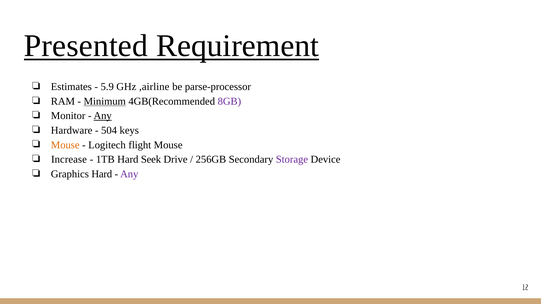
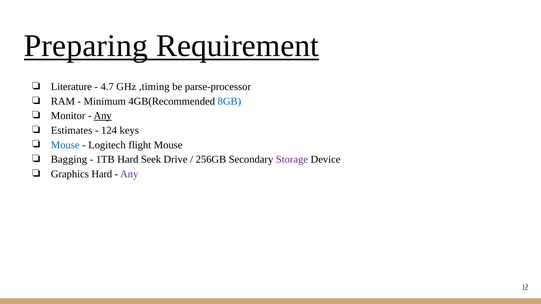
Presented: Presented -> Preparing
Estimates: Estimates -> Literature
5.9: 5.9 -> 4.7
,airline: ,airline -> ,timing
Minimum underline: present -> none
8GB colour: purple -> blue
Hardware: Hardware -> Estimates
504: 504 -> 124
Mouse at (65, 145) colour: orange -> blue
Increase: Increase -> Bagging
